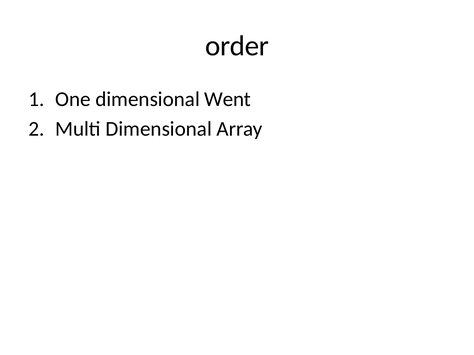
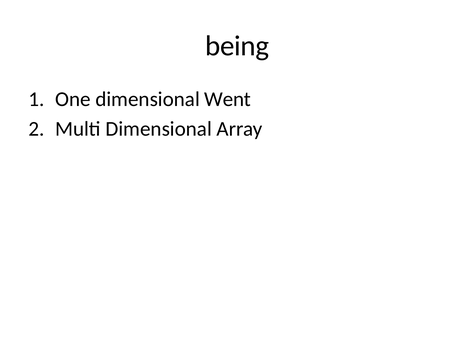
order: order -> being
